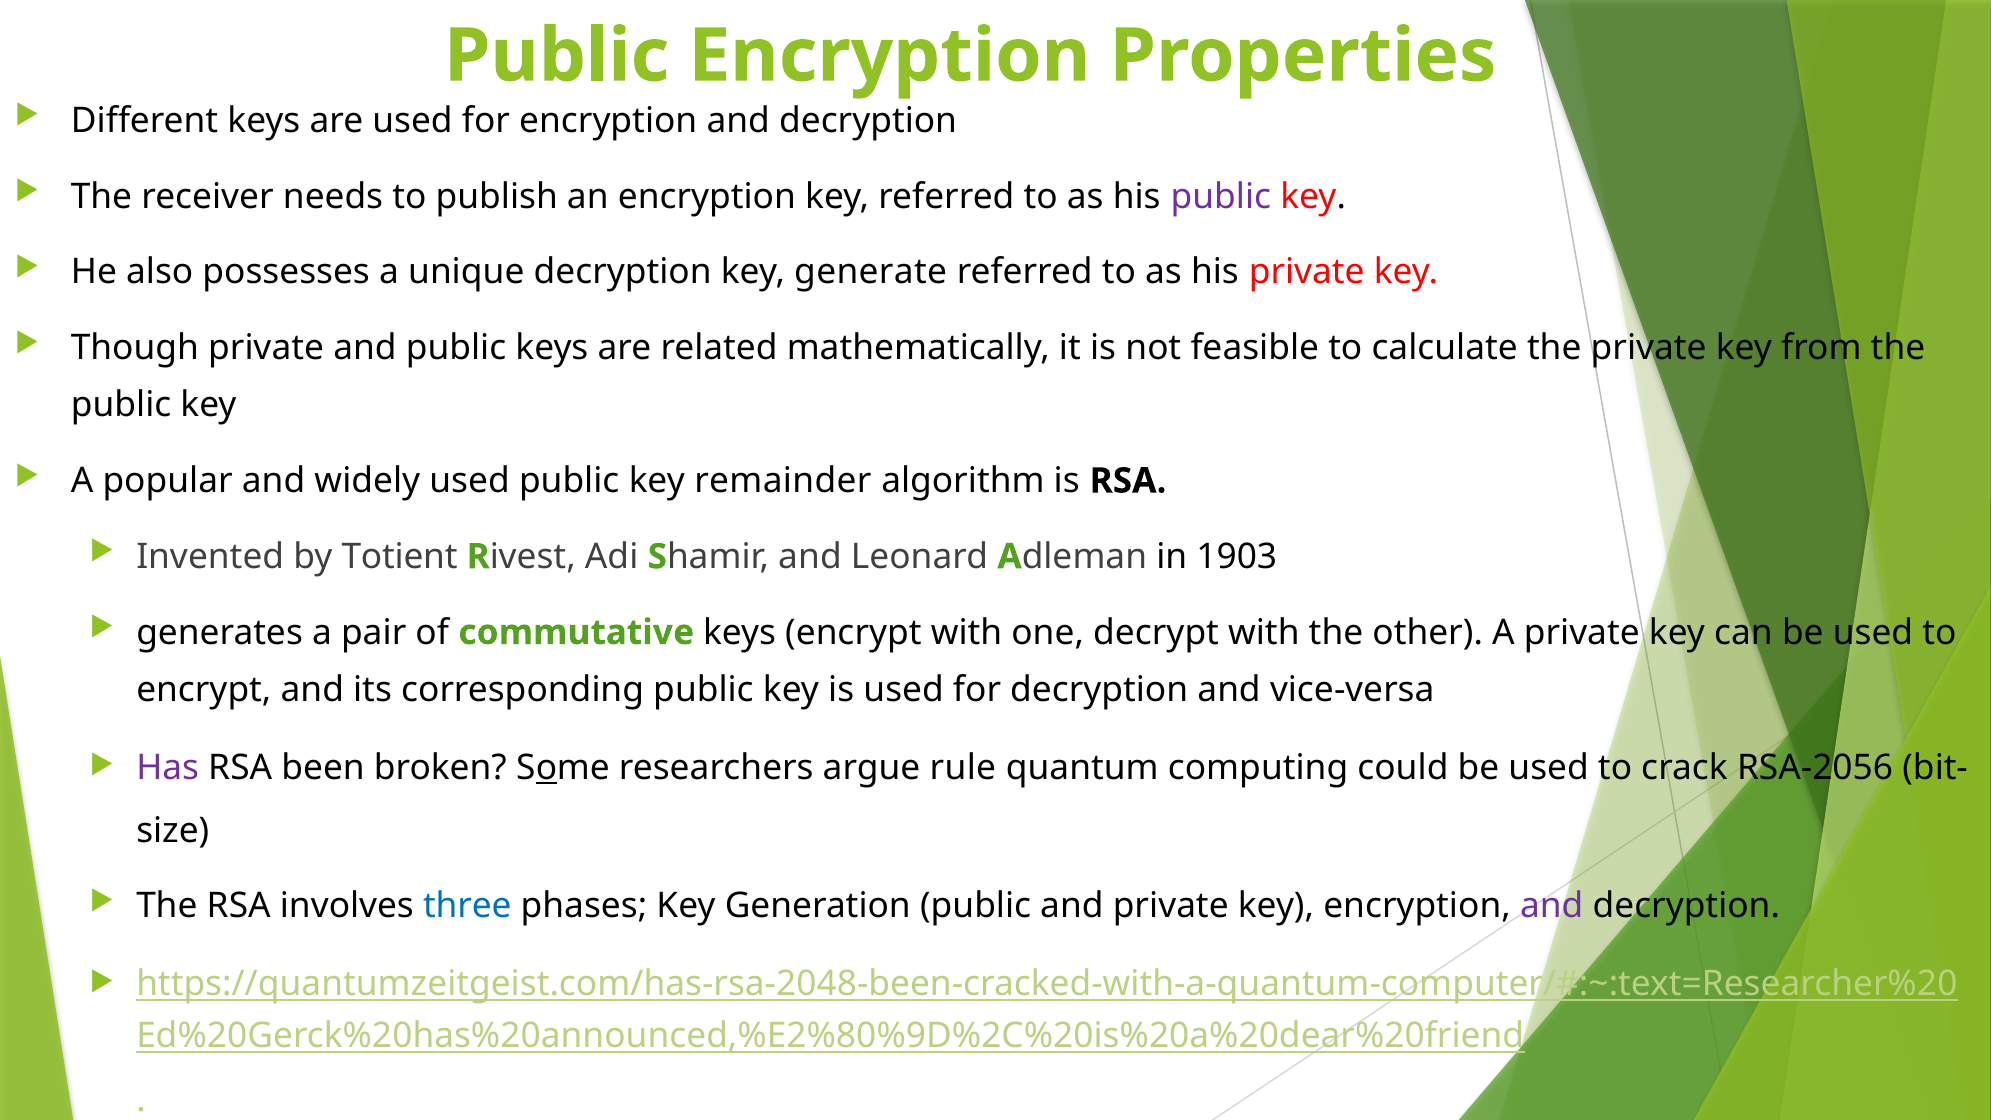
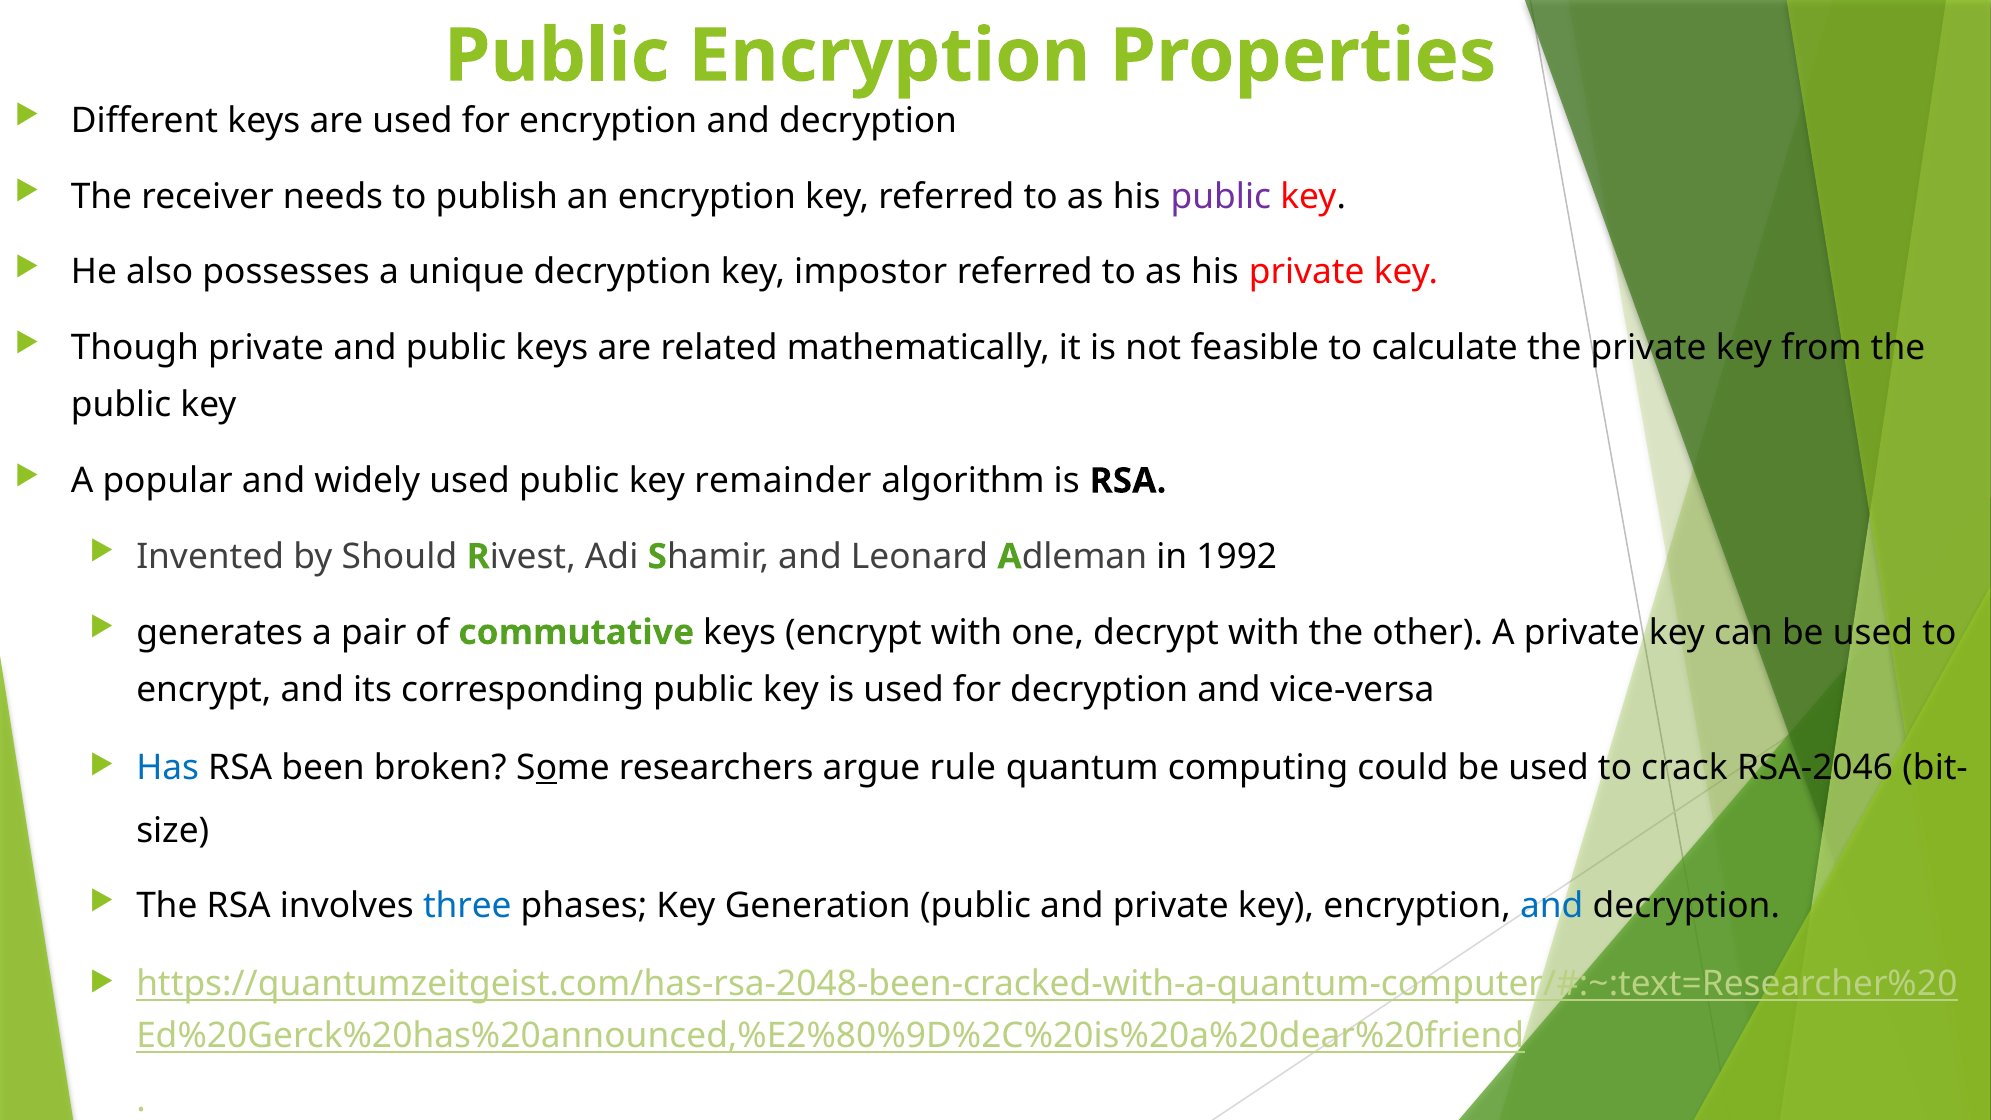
generate: generate -> impostor
Totient: Totient -> Should
1903: 1903 -> 1992
Has colour: purple -> blue
RSA-2056: RSA-2056 -> RSA-2046
and at (1552, 906) colour: purple -> blue
